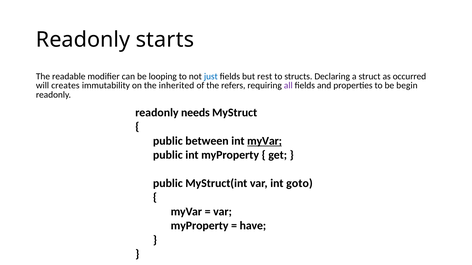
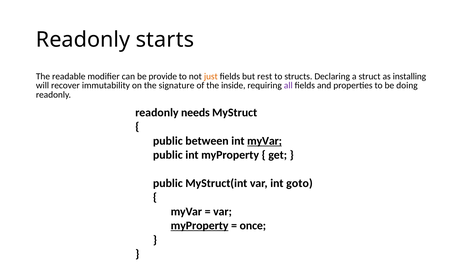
looping: looping -> provide
just colour: blue -> orange
occurred: occurred -> installing
creates: creates -> recover
inherited: inherited -> signature
refers: refers -> inside
begin: begin -> doing
myProperty at (200, 226) underline: none -> present
have: have -> once
